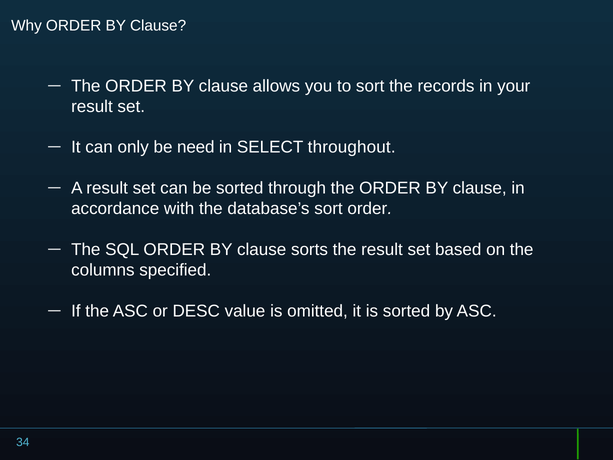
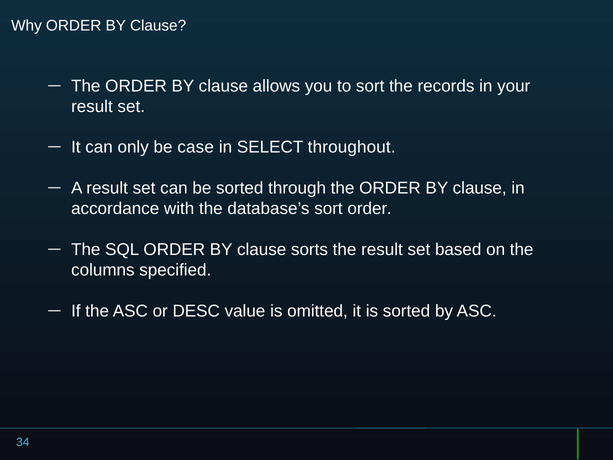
need: need -> case
